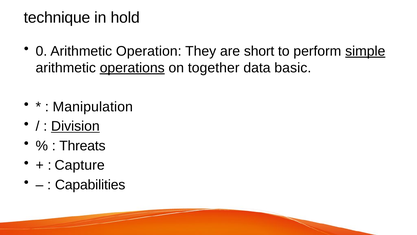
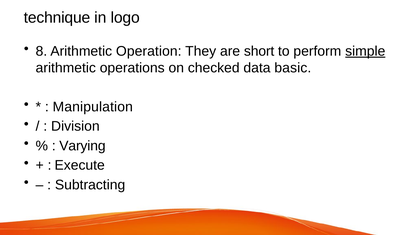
hold: hold -> logo
0: 0 -> 8
operations underline: present -> none
together: together -> checked
Division underline: present -> none
Threats: Threats -> Varying
Capture: Capture -> Execute
Capabilities: Capabilities -> Subtracting
